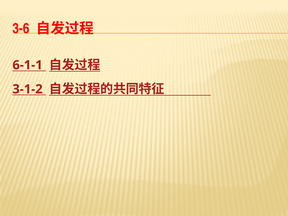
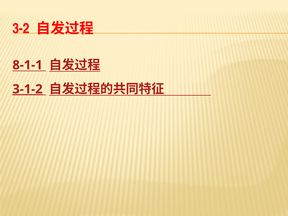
3-6: 3-6 -> 3-2
6-1-1: 6-1-1 -> 8-1-1
3-1-2 underline: none -> present
